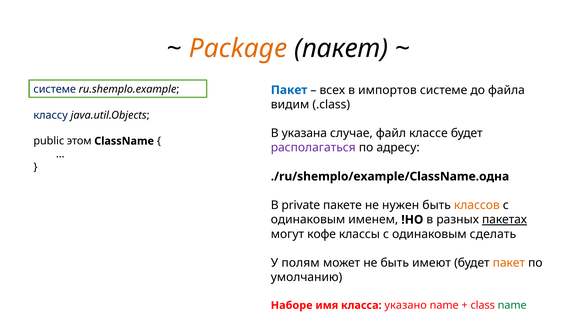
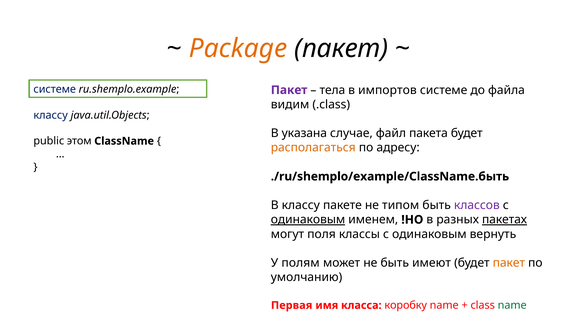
Пакет at (289, 90) colour: blue -> purple
всех: всех -> тела
классе: классе -> пакета
располагаться colour: purple -> orange
./ru/shemplo/example/ClassName.одна: ./ru/shemplo/example/ClassName.одна -> ./ru/shemplo/example/ClassName.быть
В private: private -> классу
нужен: нужен -> типом
классов colour: orange -> purple
одинаковым at (308, 220) underline: none -> present
кофе: кофе -> поля
сделать: сделать -> вернуть
Наборе: Наборе -> Первая
указано: указано -> коробку
